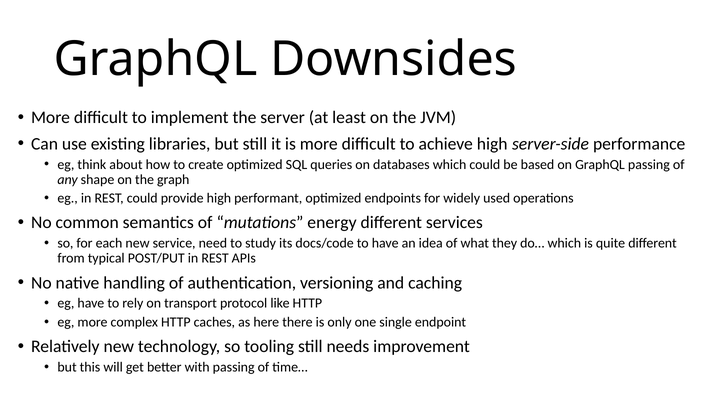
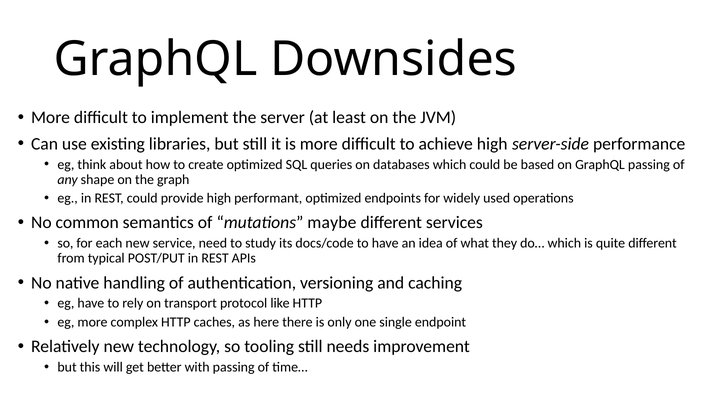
energy: energy -> maybe
